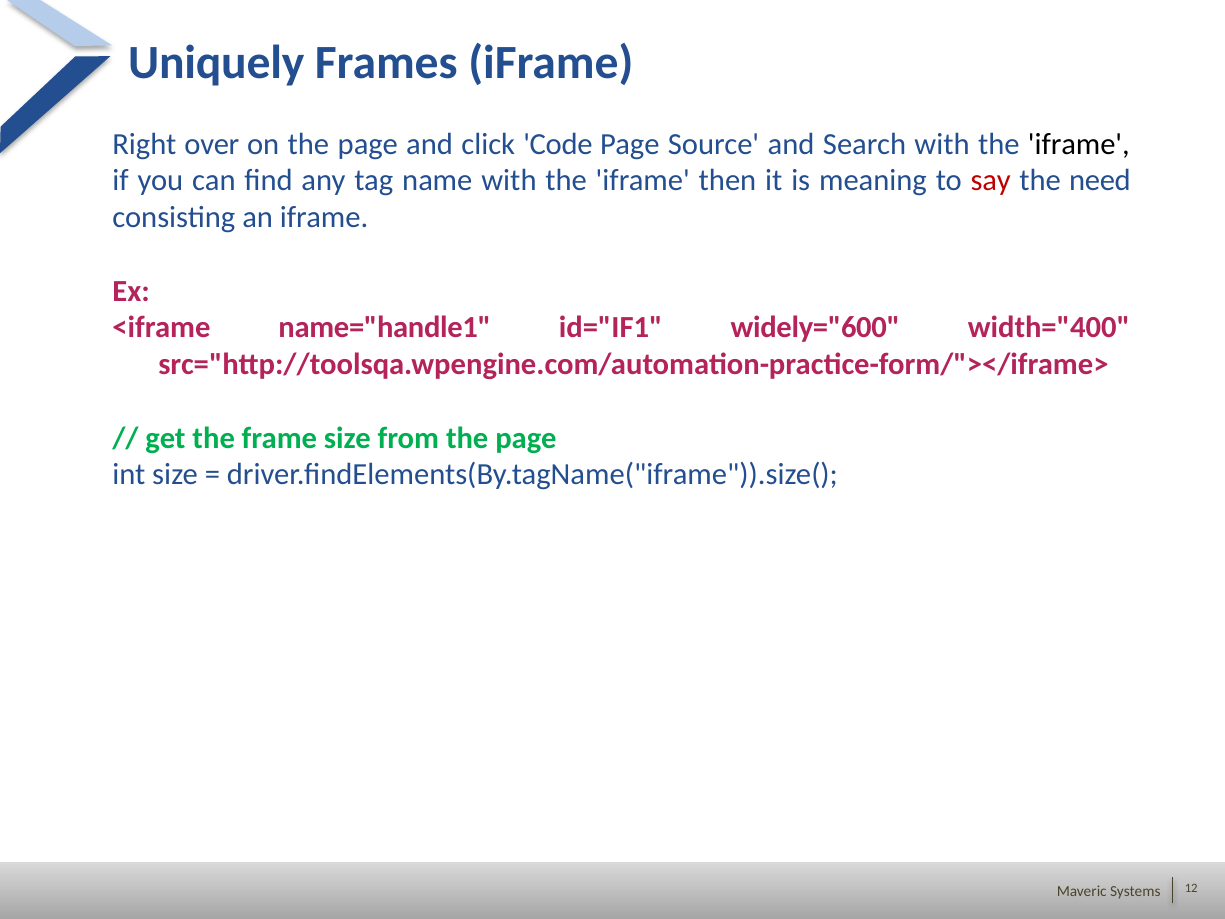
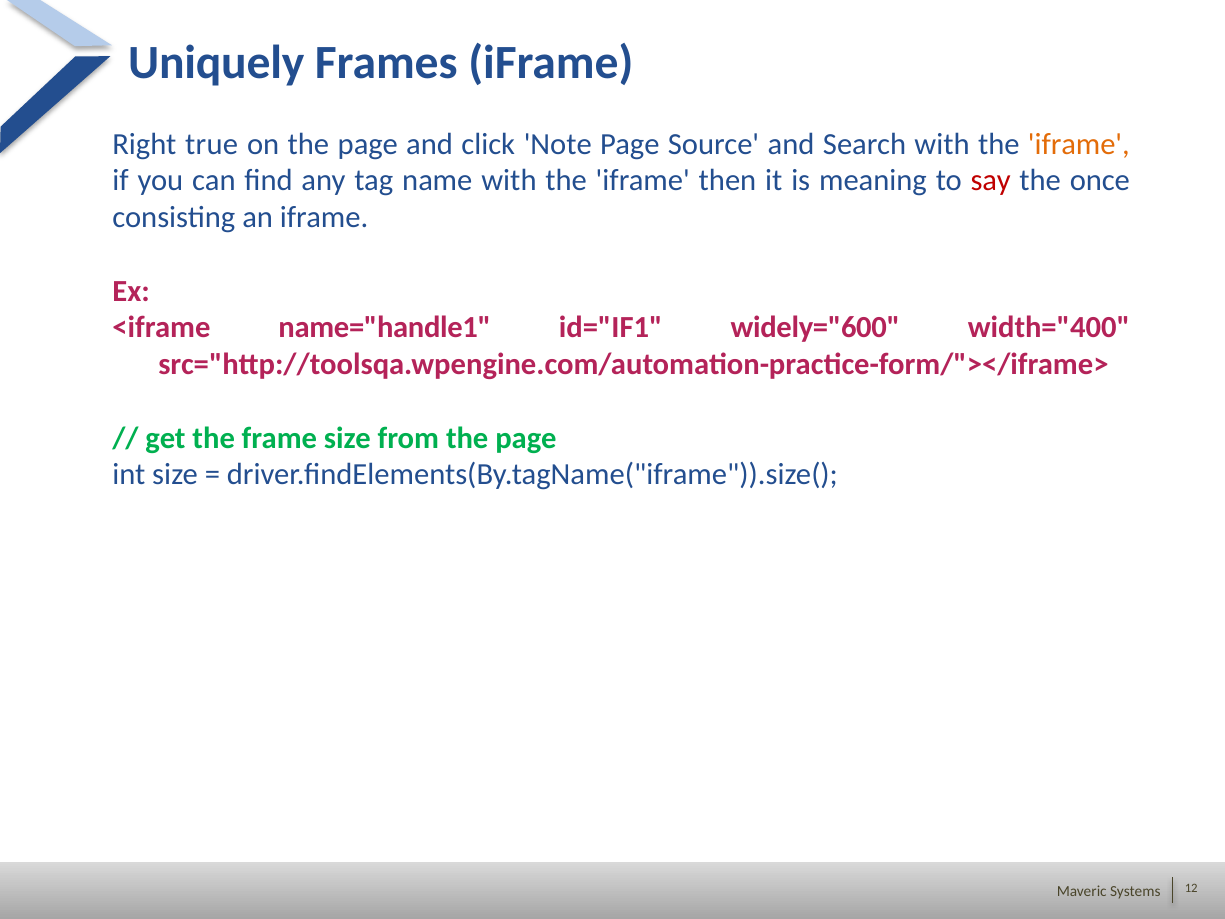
over: over -> true
Code: Code -> Note
iframe at (1079, 144) colour: black -> orange
need: need -> once
